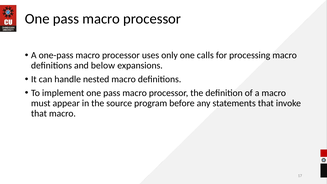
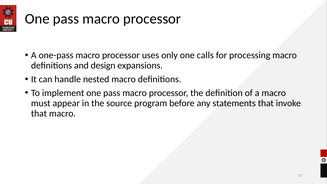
below: below -> design
